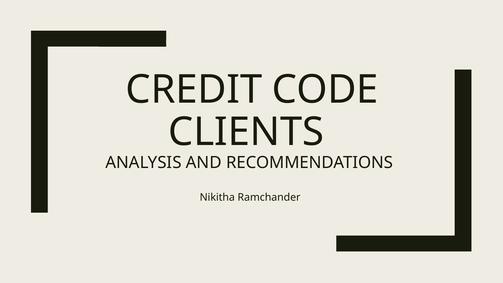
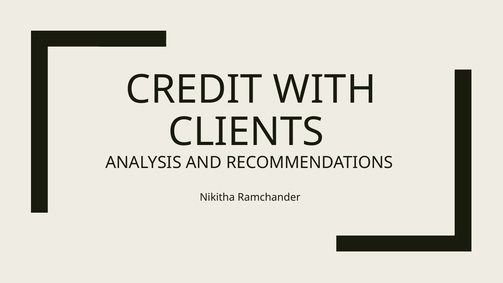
CODE: CODE -> WITH
